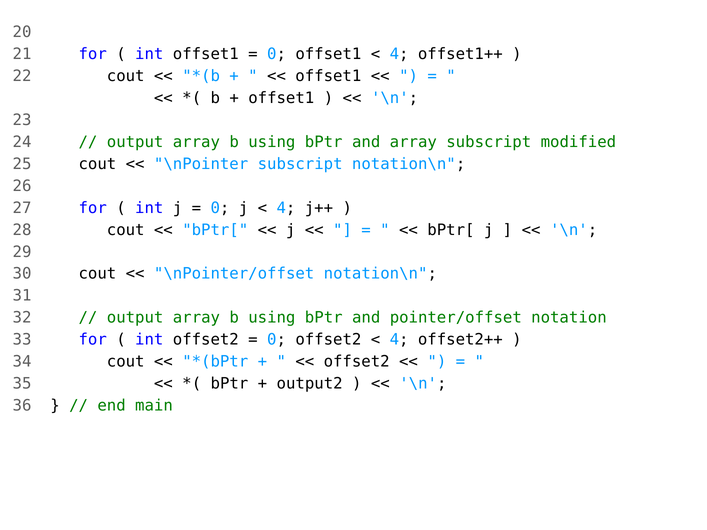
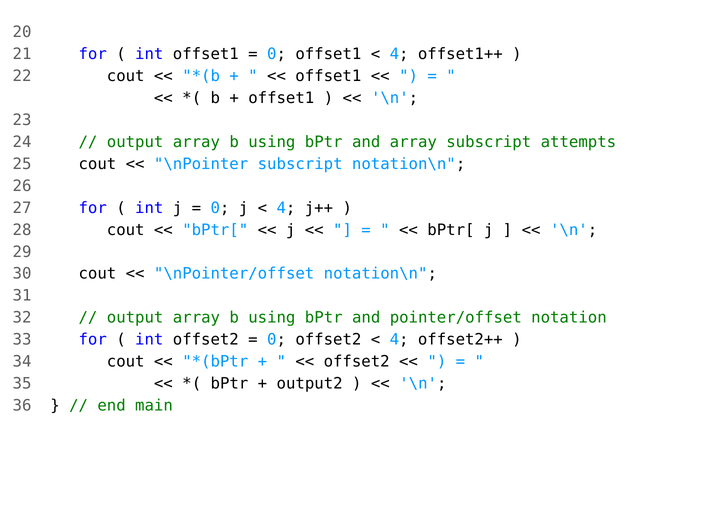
modified: modified -> attempts
